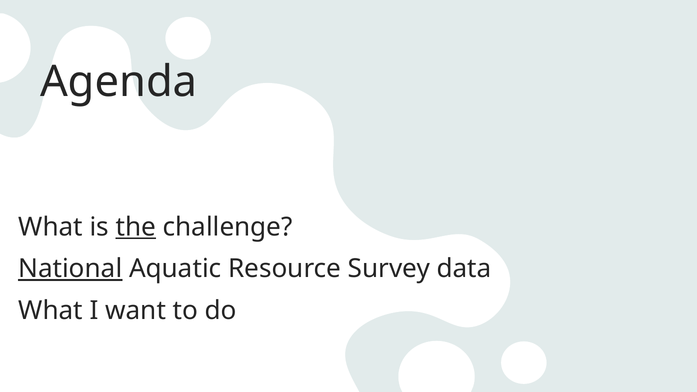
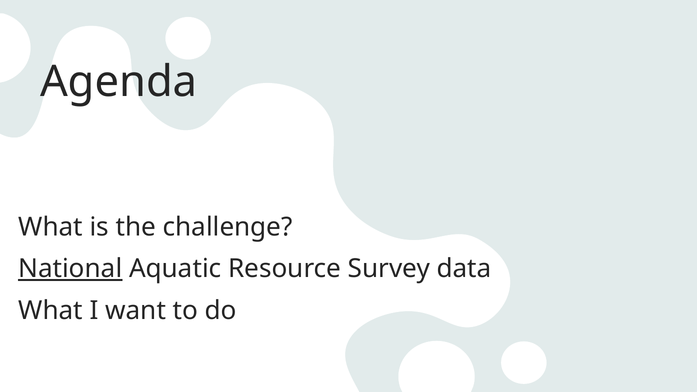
the underline: present -> none
